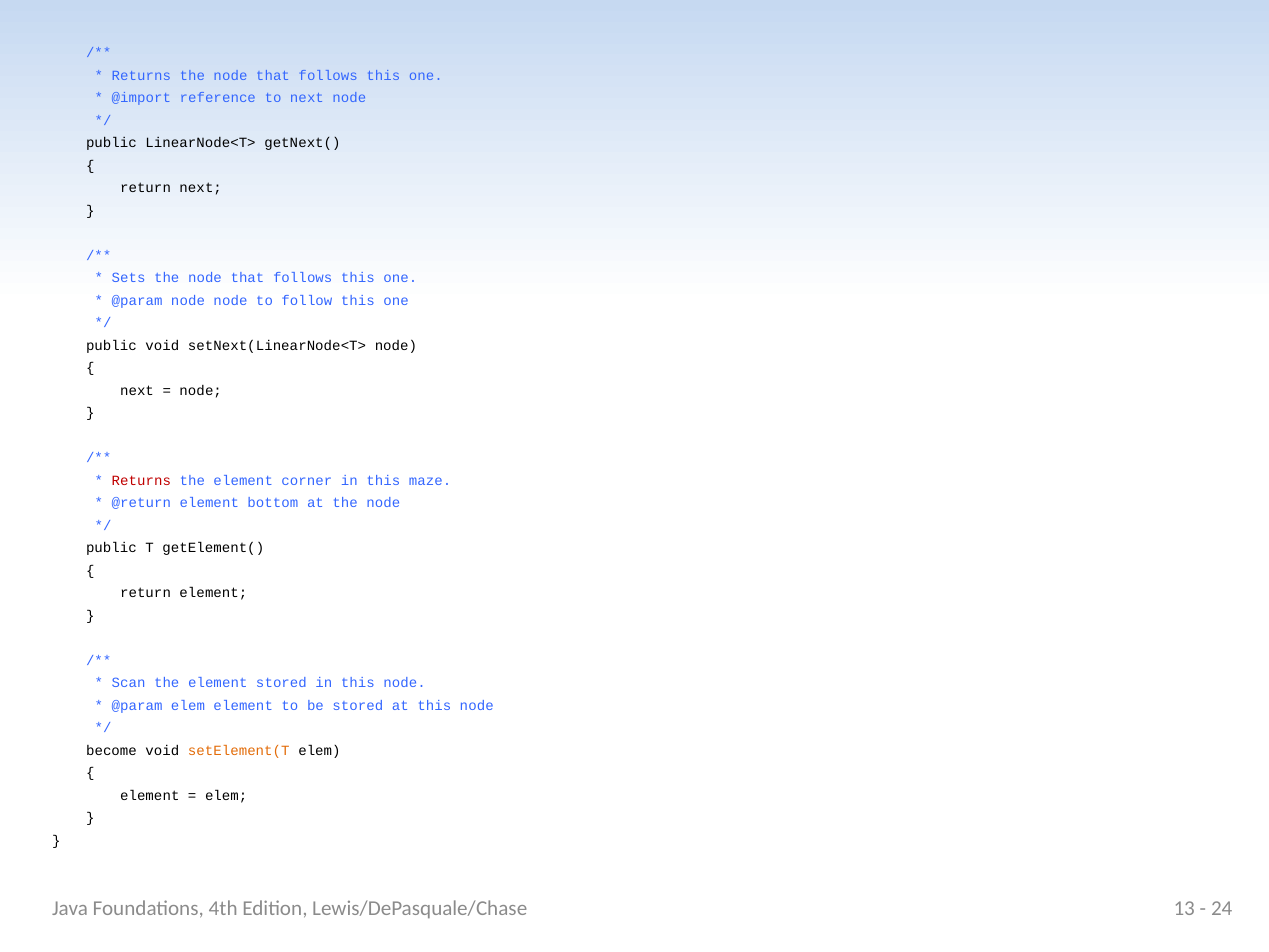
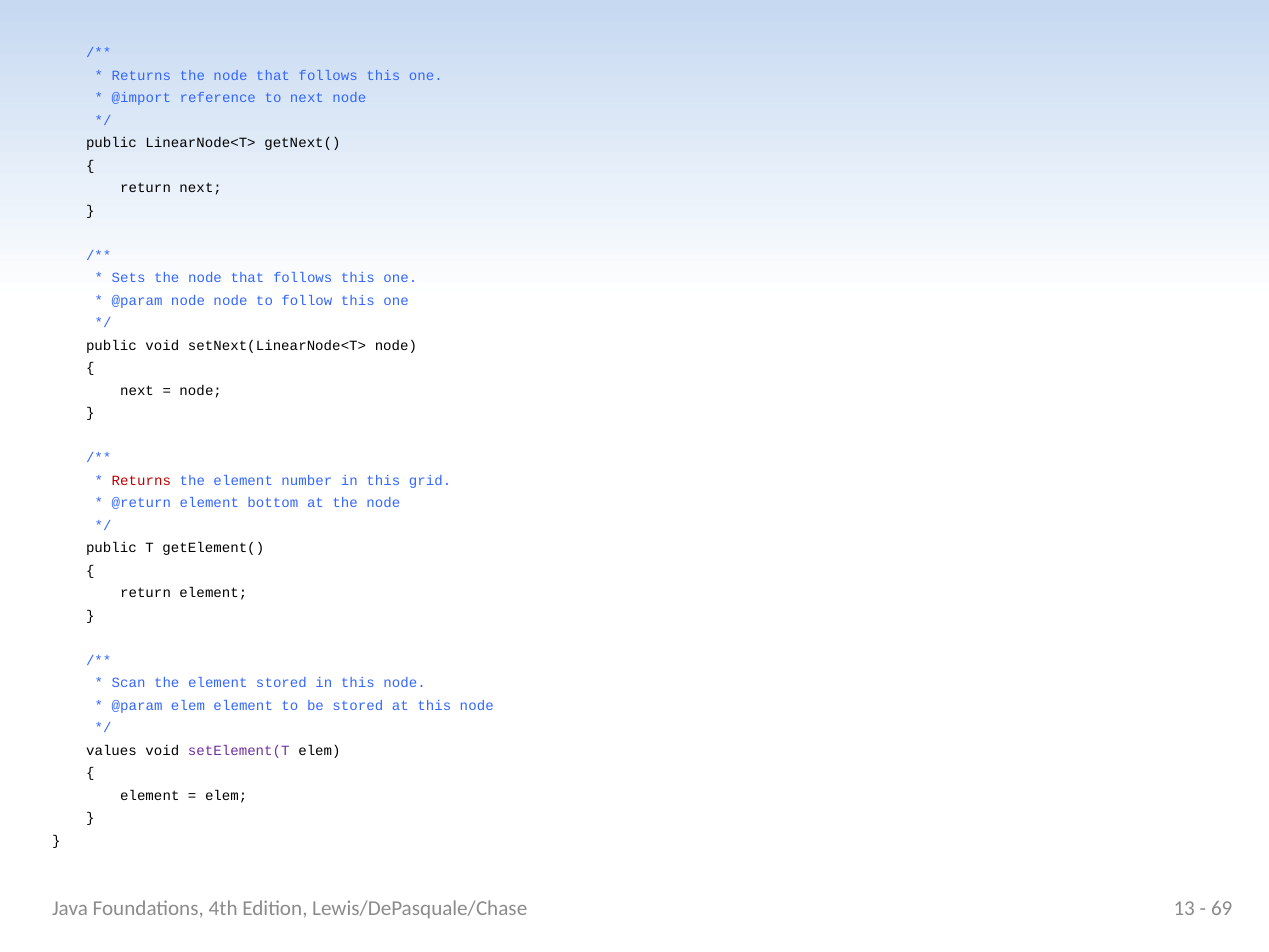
corner: corner -> number
maze: maze -> grid
become: become -> values
setElement(T colour: orange -> purple
24: 24 -> 69
